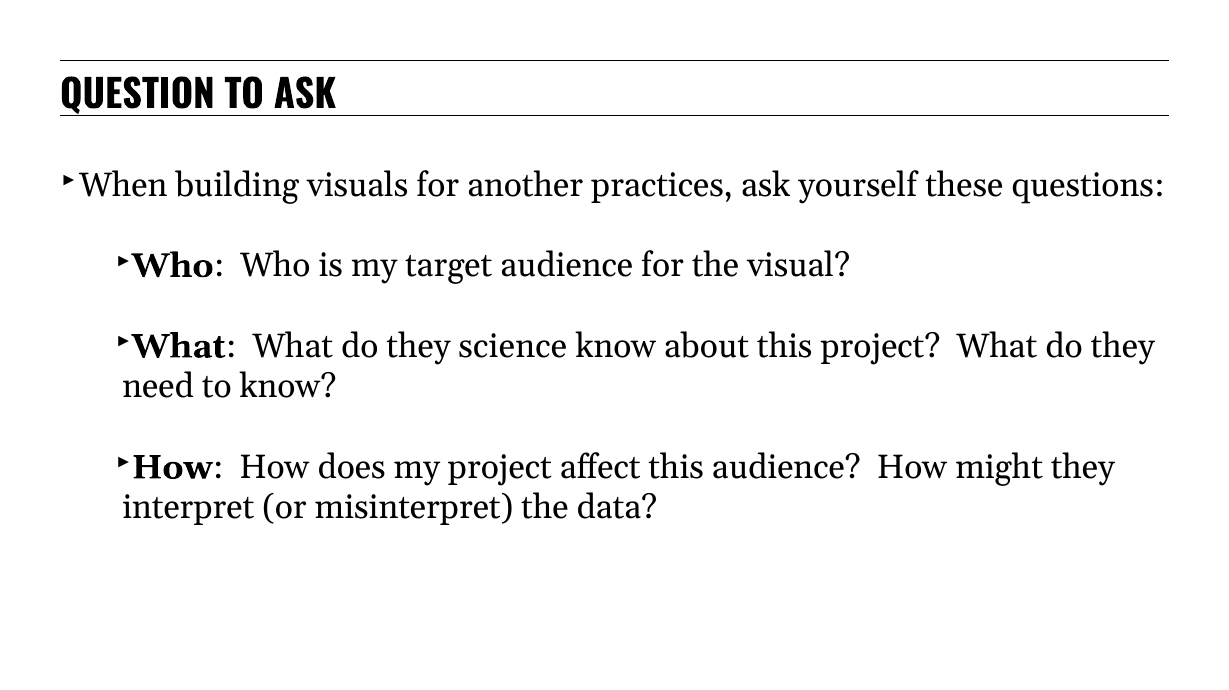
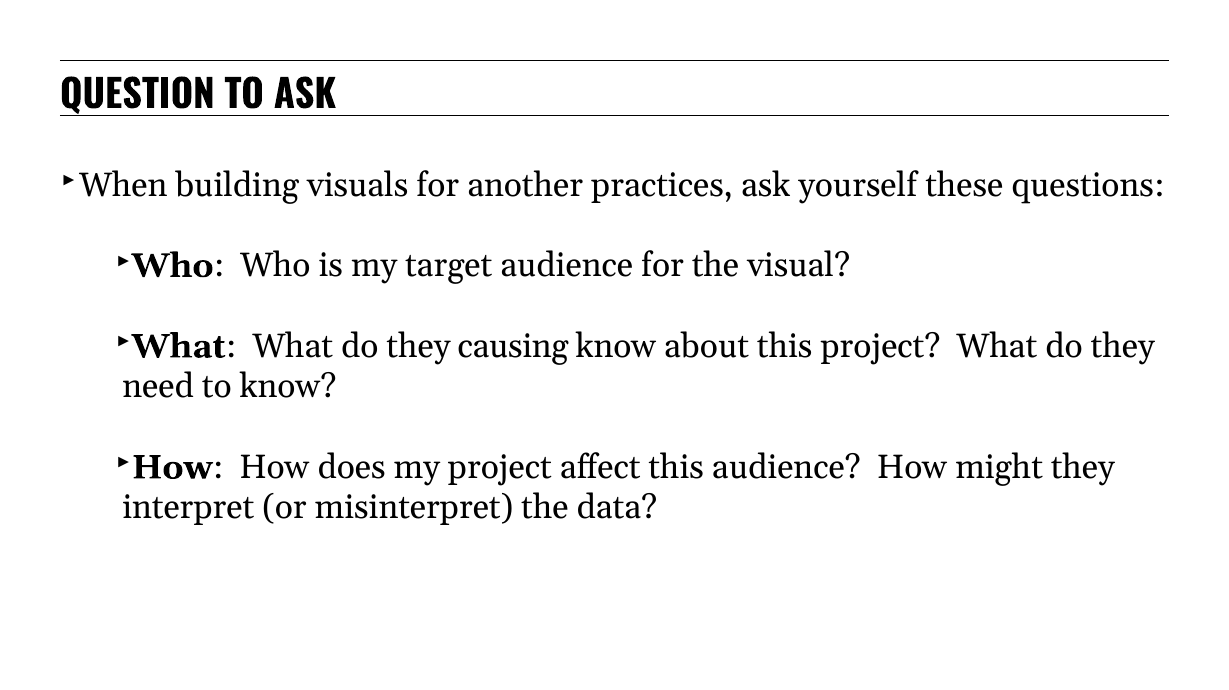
science: science -> causing
